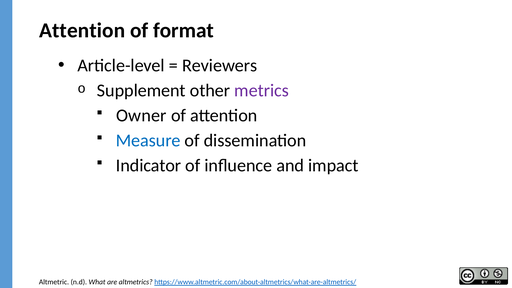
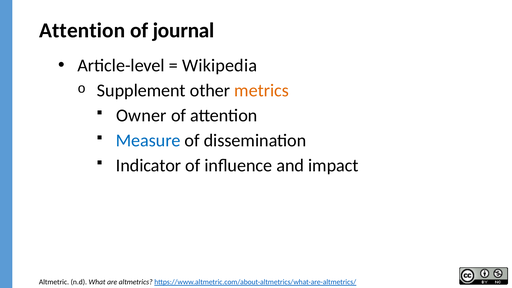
format: format -> journal
Reviewers: Reviewers -> Wikipedia
metrics colour: purple -> orange
